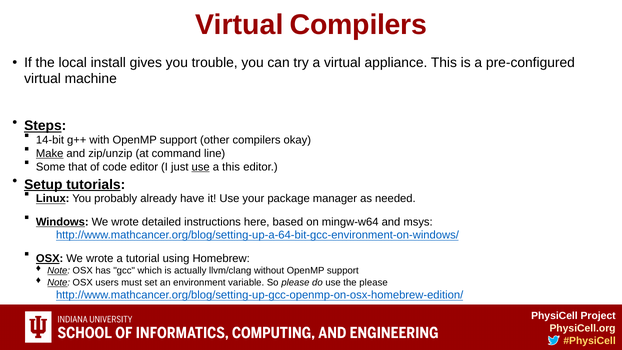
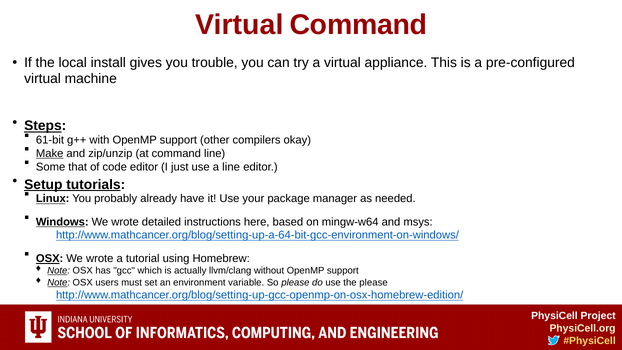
Virtual Compilers: Compilers -> Command
14-bit: 14-bit -> 61-bit
use at (201, 167) underline: present -> none
a this: this -> line
